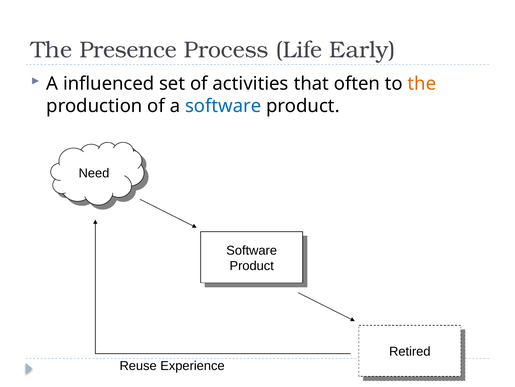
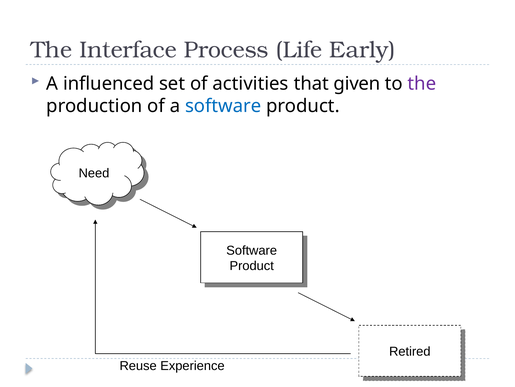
Presence: Presence -> Interface
often: often -> given
the at (422, 84) colour: orange -> purple
